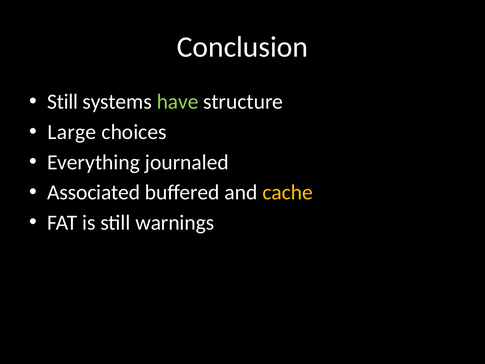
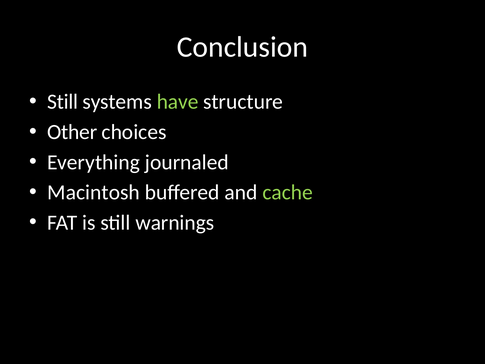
Large: Large -> Other
Associated: Associated -> Macintosh
cache colour: yellow -> light green
